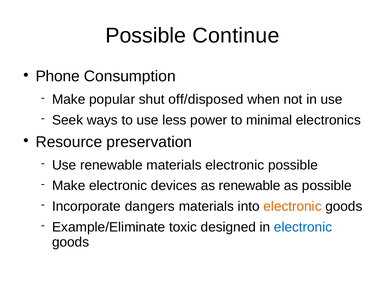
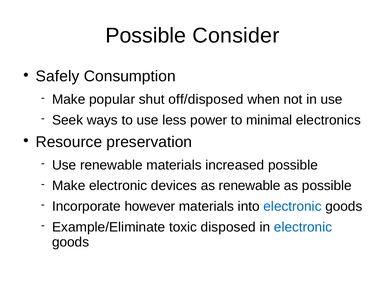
Continue: Continue -> Consider
Phone: Phone -> Safely
materials electronic: electronic -> increased
dangers: dangers -> however
electronic at (292, 207) colour: orange -> blue
designed: designed -> disposed
